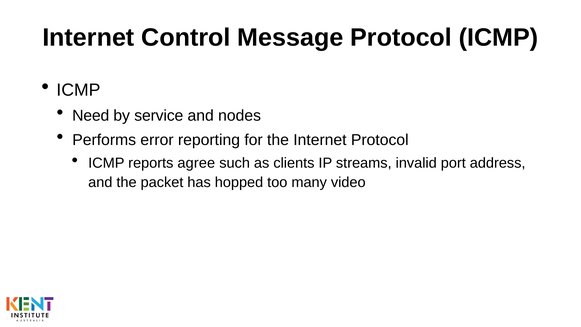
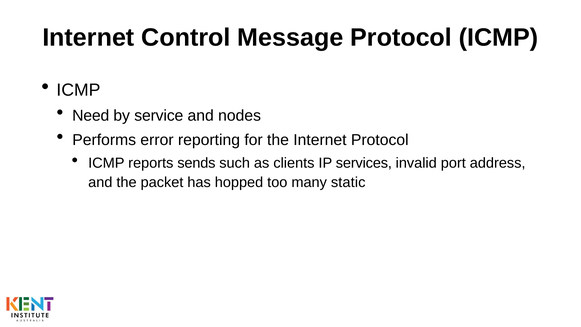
agree: agree -> sends
streams: streams -> services
video: video -> static
